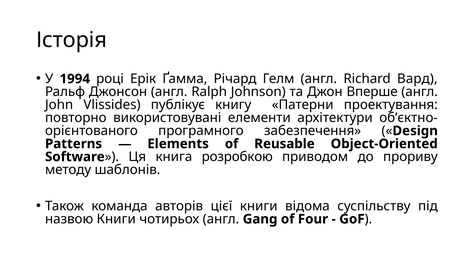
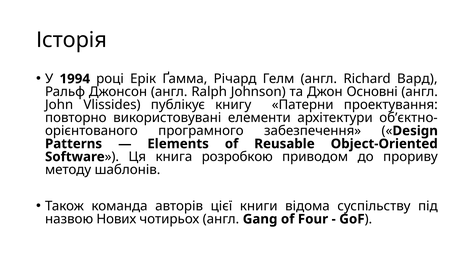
Вперше: Вперше -> Основні
назвою Книги: Книги -> Нових
